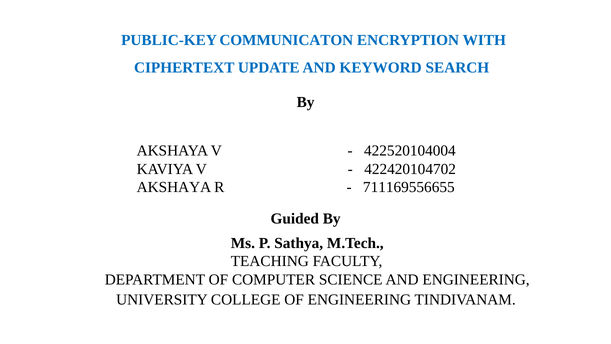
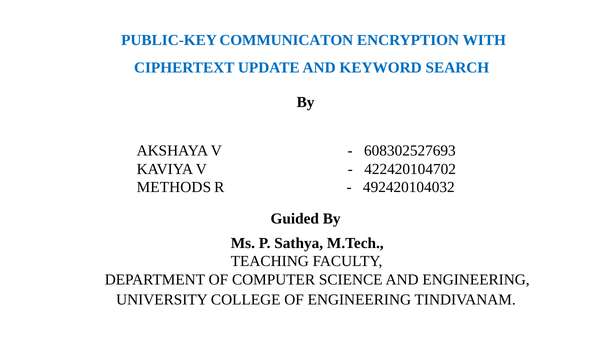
422520104004: 422520104004 -> 608302527693
AKSHAYA at (174, 187): AKSHAYA -> METHODS
711169556655: 711169556655 -> 492420104032
